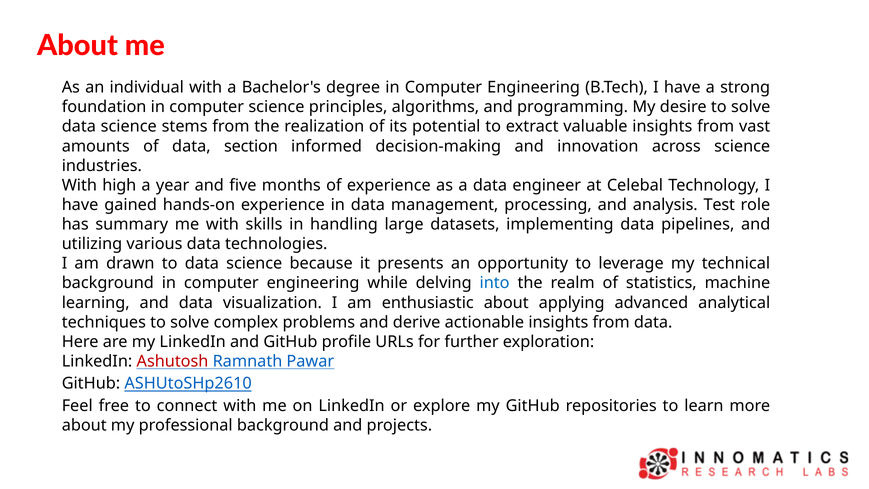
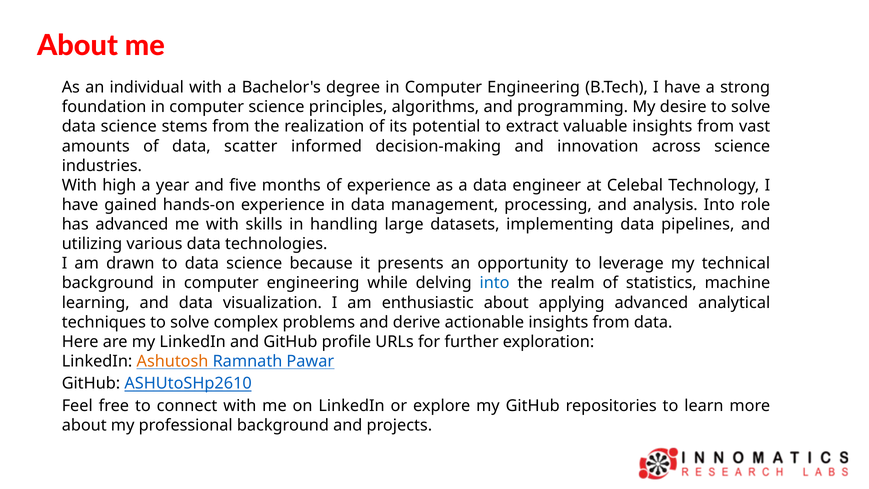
section: section -> scatter
analysis Test: Test -> Into
has summary: summary -> advanced
Ashutosh colour: red -> orange
